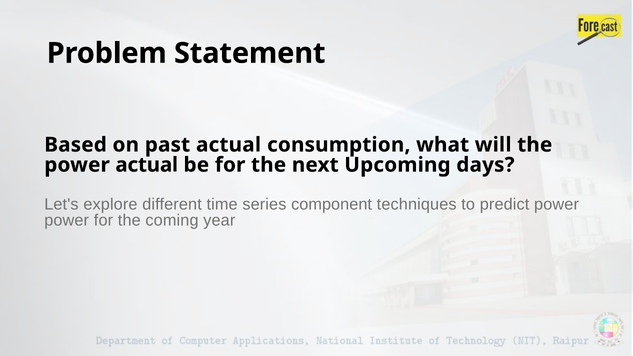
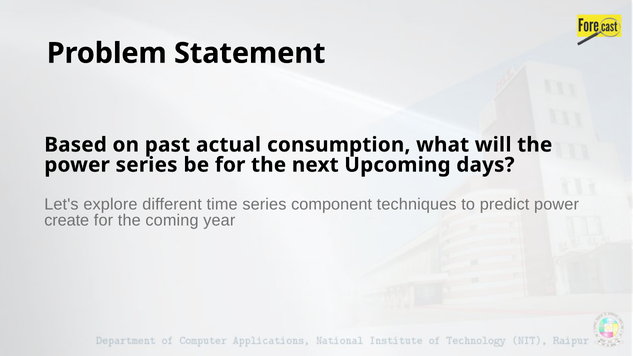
power actual: actual -> series
power at (67, 220): power -> create
